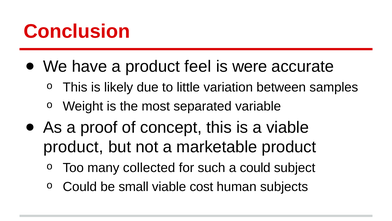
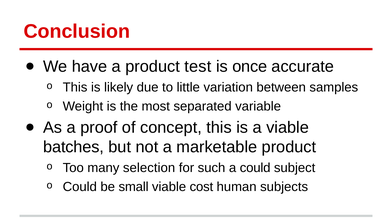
feel: feel -> test
were: were -> once
product at (73, 147): product -> batches
collected: collected -> selection
